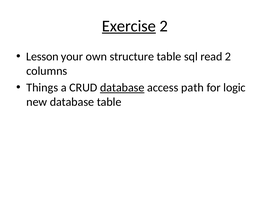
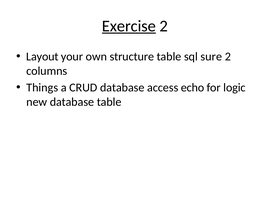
Lesson: Lesson -> Layout
read: read -> sure
database at (122, 88) underline: present -> none
path: path -> echo
